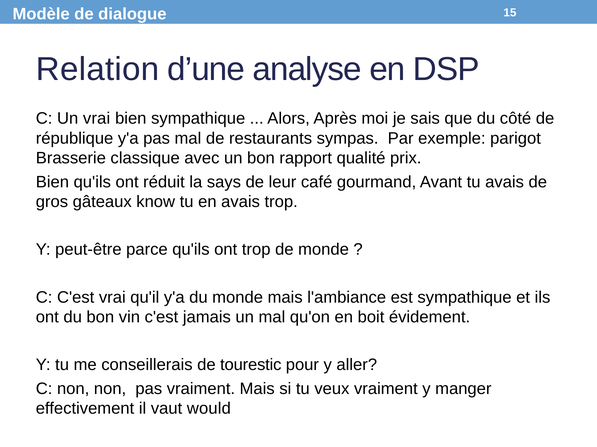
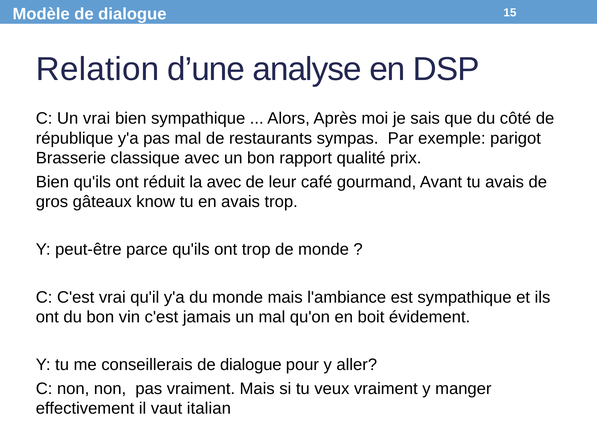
la says: says -> avec
conseillerais de tourestic: tourestic -> dialogue
would: would -> italian
